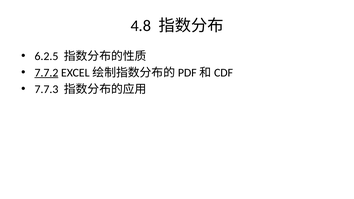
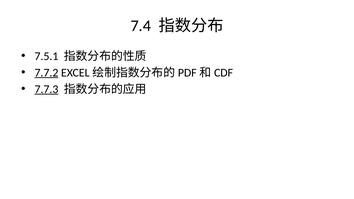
4.8: 4.8 -> 7.4
6.2.5: 6.2.5 -> 7.5.1
7.7.3 underline: none -> present
